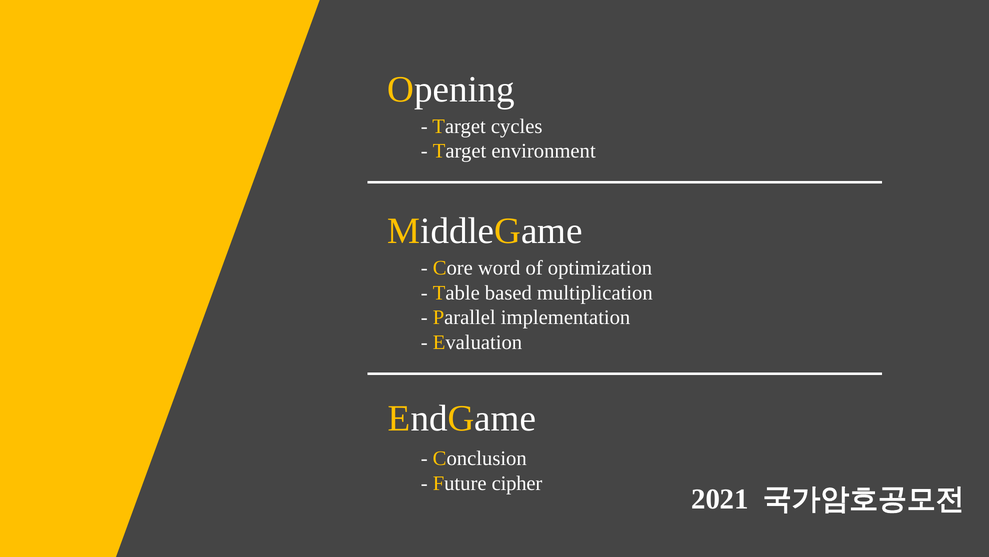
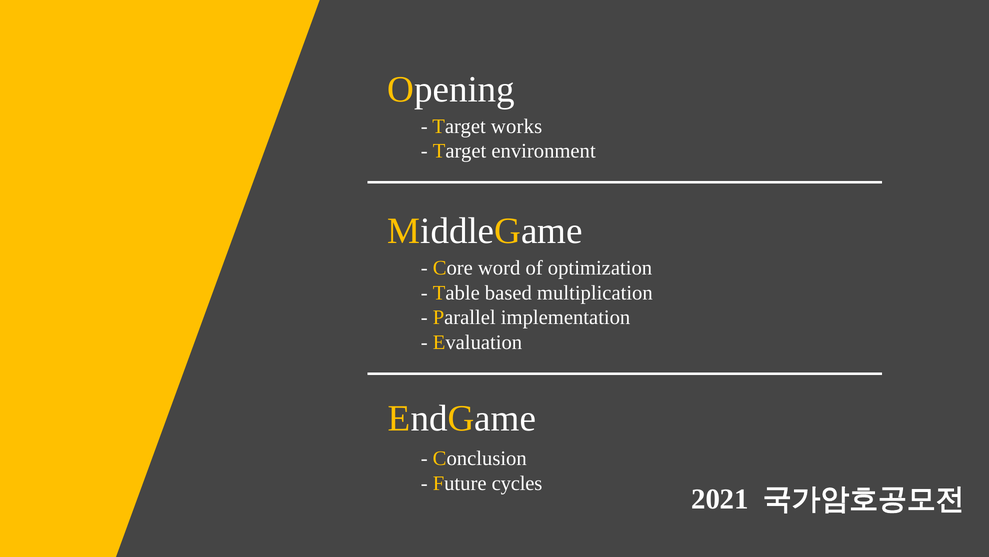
cycles: cycles -> works
cipher: cipher -> cycles
